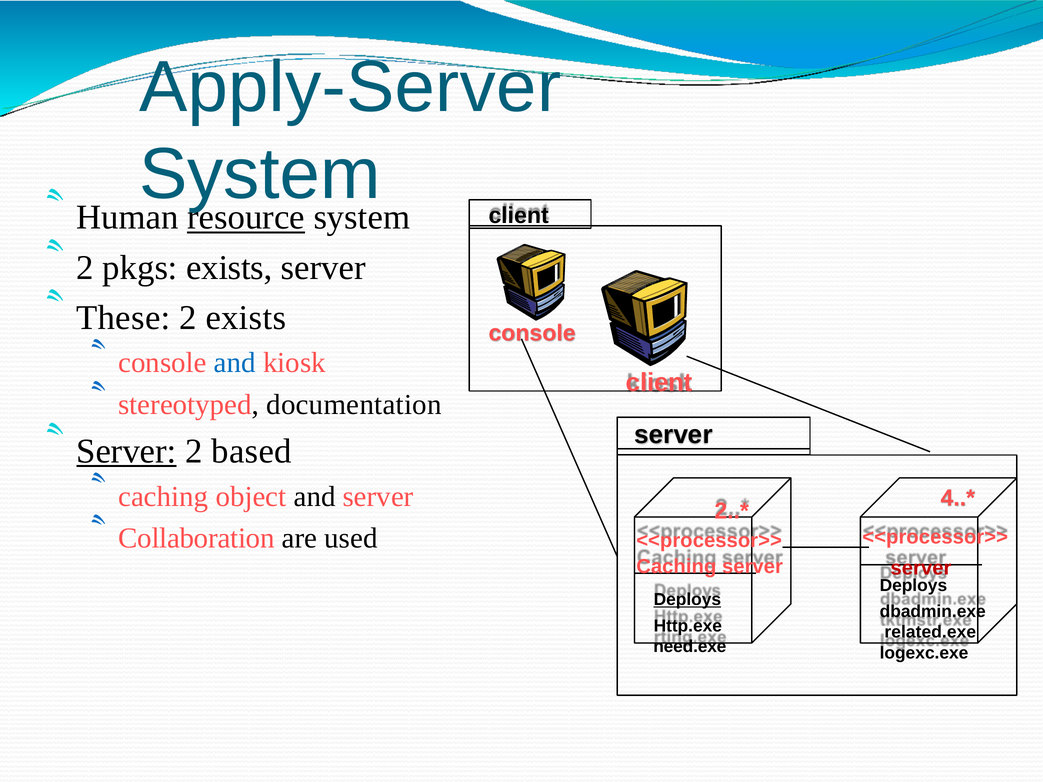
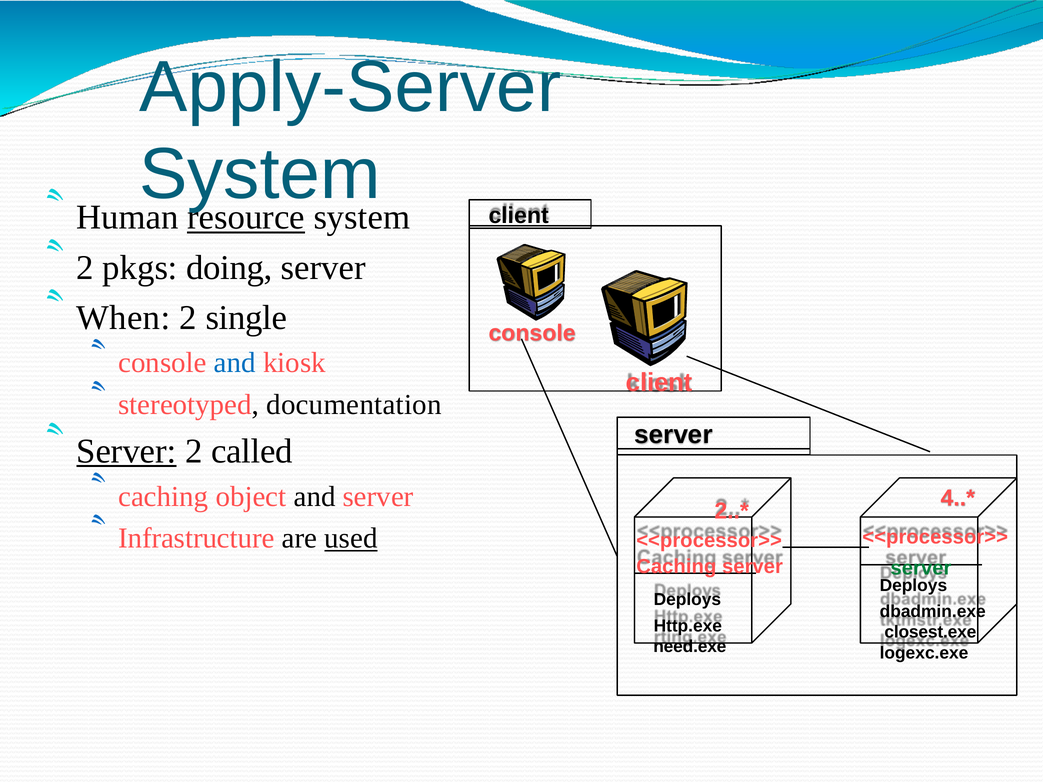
pkgs exists: exists -> doing
These: These -> When
2 exists: exists -> single
based: based -> called
Collaboration: Collaboration -> Infrastructure
used underline: none -> present
server at (921, 568) colour: red -> green
Deploys at (687, 600) underline: present -> none
related.exe: related.exe -> closest.exe
